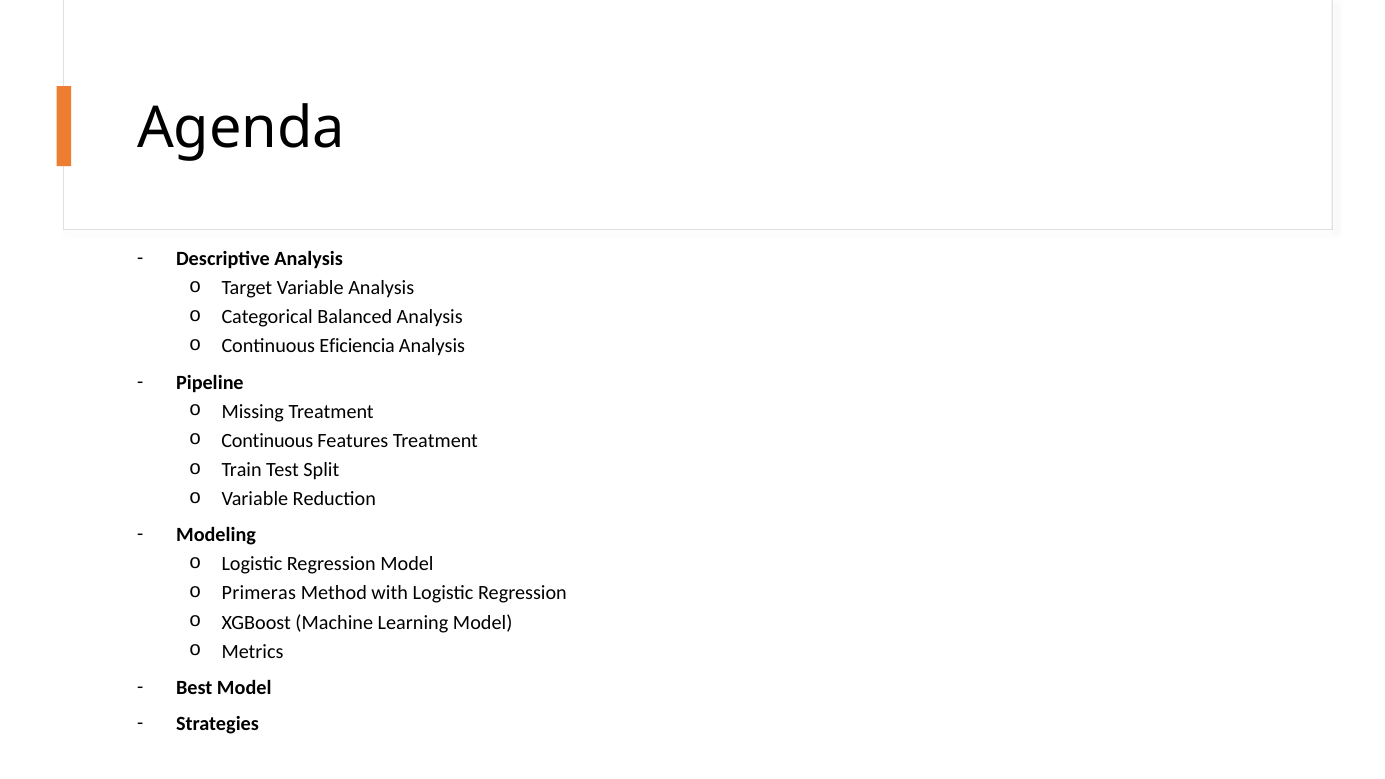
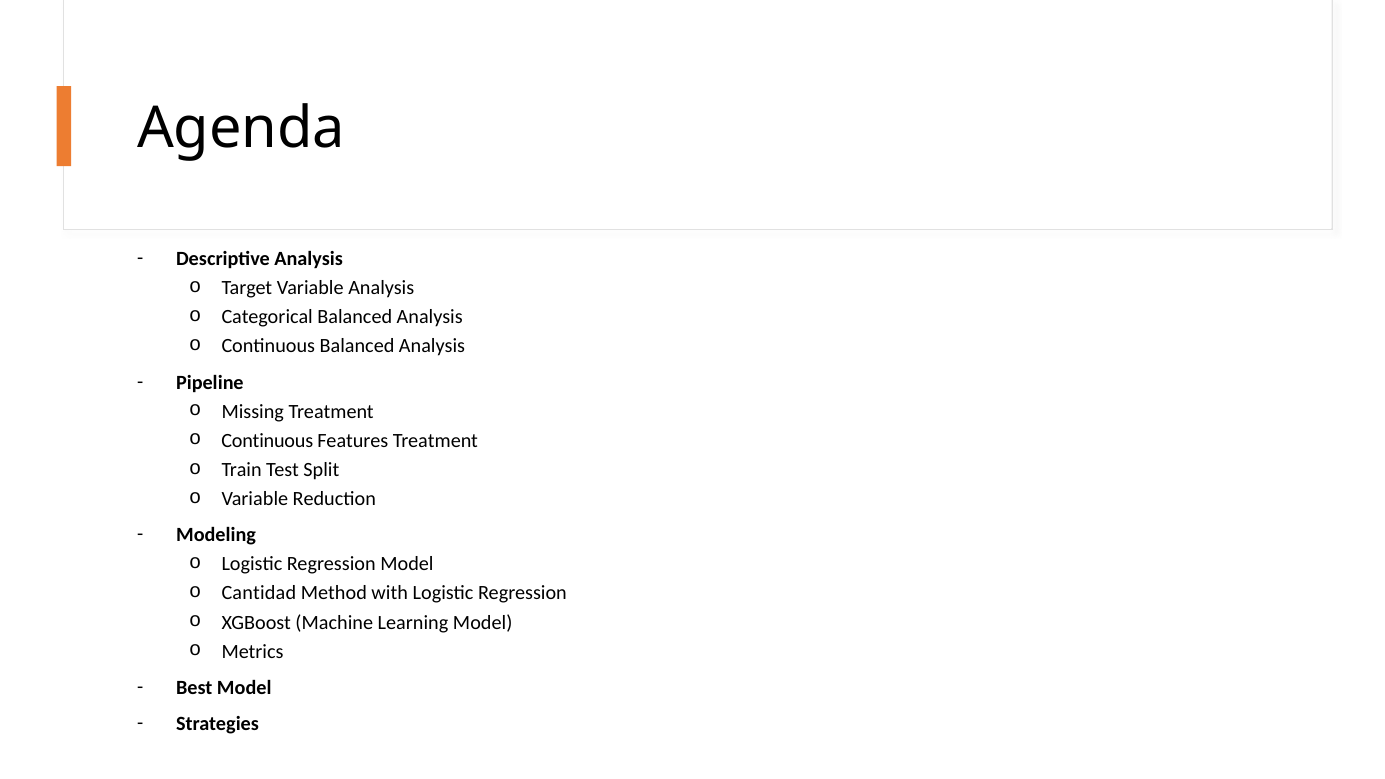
Continuous Eficiencia: Eficiencia -> Balanced
Primeras: Primeras -> Cantidad
